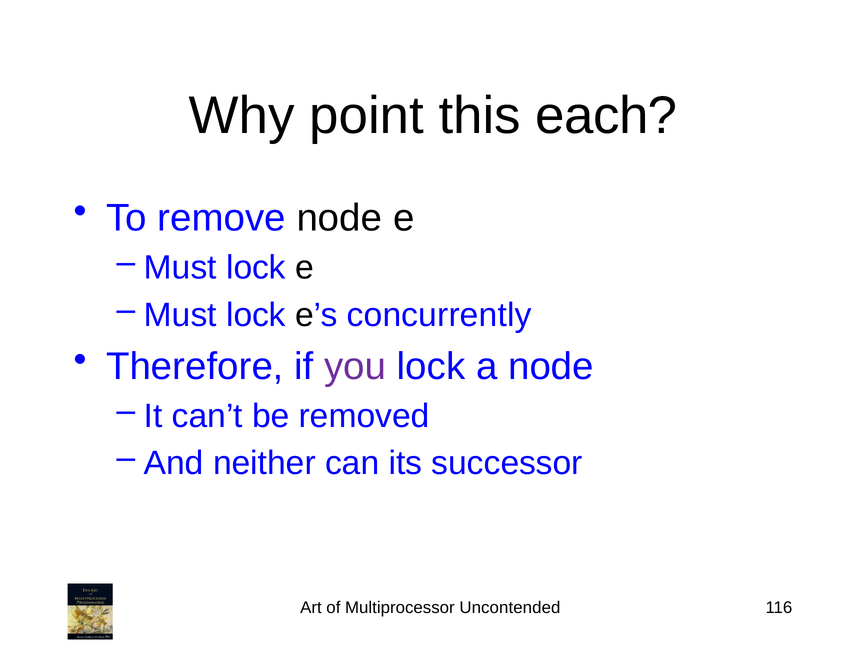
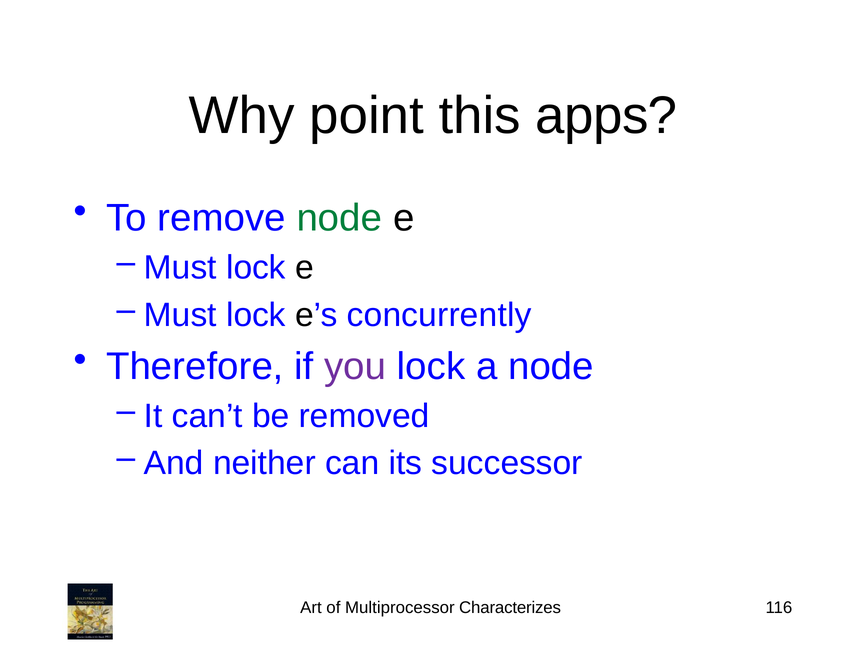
each: each -> apps
node at (339, 218) colour: black -> green
Uncontended: Uncontended -> Characterizes
